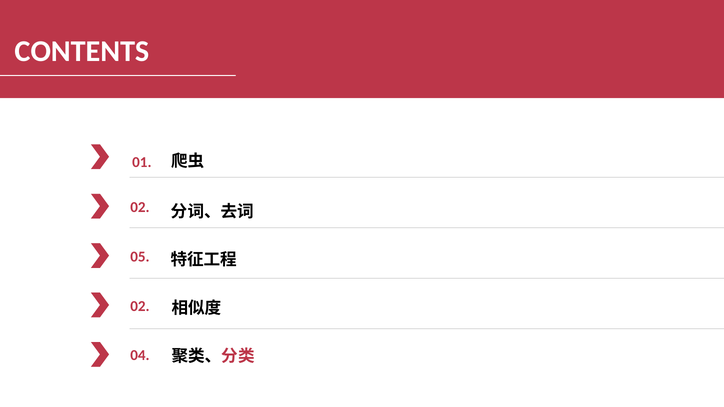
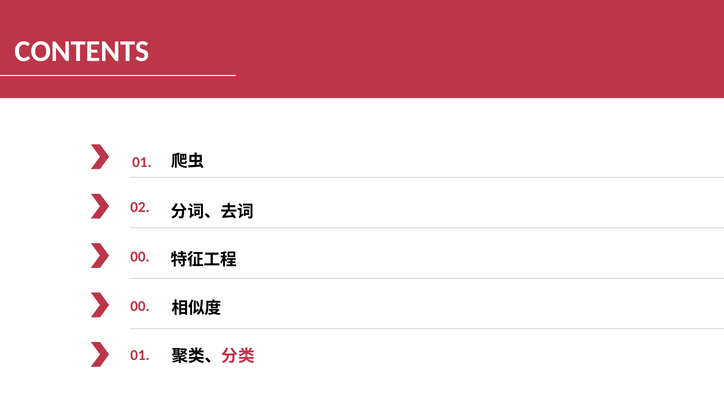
5 at (144, 257): 5 -> 0
2 at (144, 306): 2 -> 0
4: 4 -> 1
